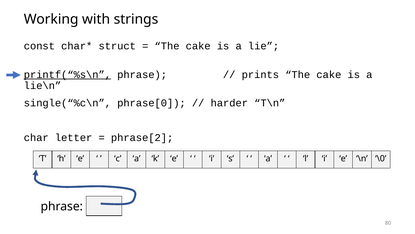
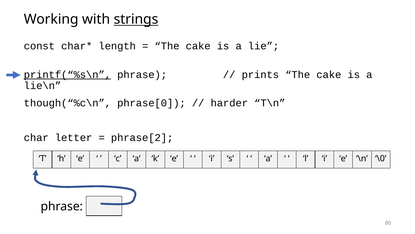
strings underline: none -> present
struct: struct -> length
single(“%c\n: single(“%c\n -> though(“%c\n
